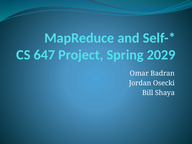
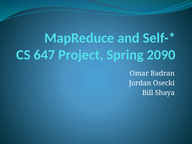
2029: 2029 -> 2090
